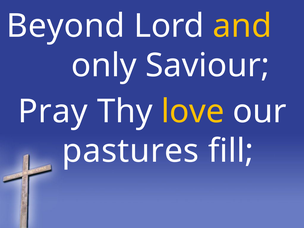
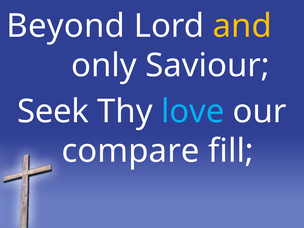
Pray: Pray -> Seek
love colour: yellow -> light blue
pastures: pastures -> compare
